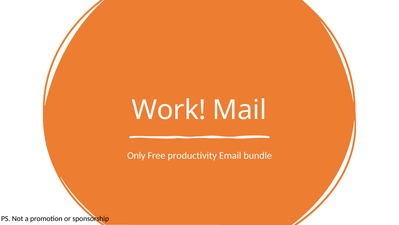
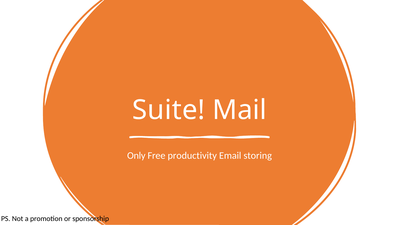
Work: Work -> Suite
bundle: bundle -> storing
